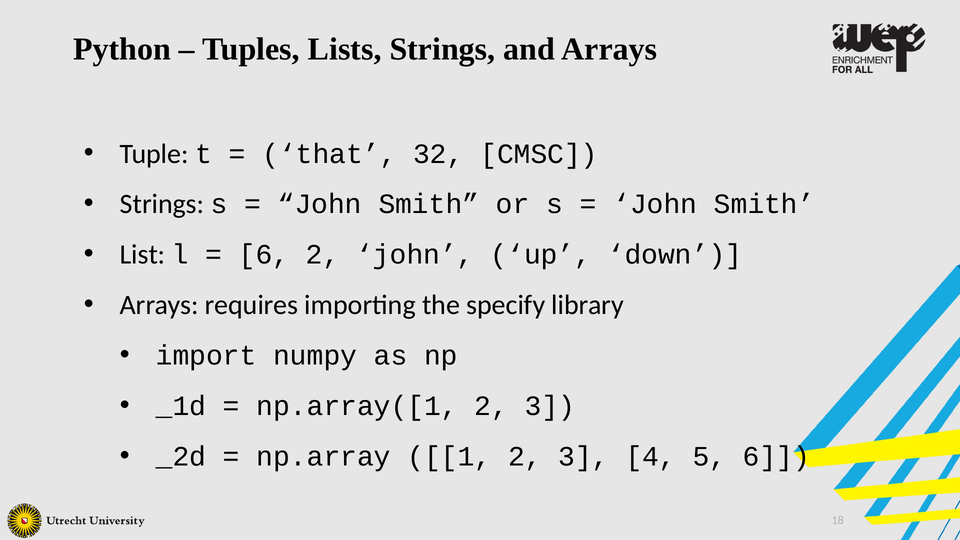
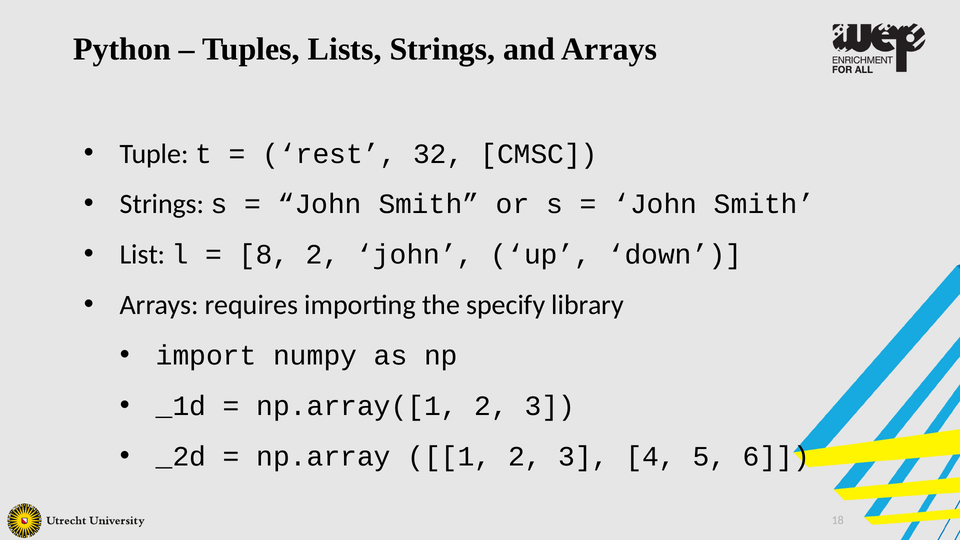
that: that -> rest
6 at (264, 255): 6 -> 8
